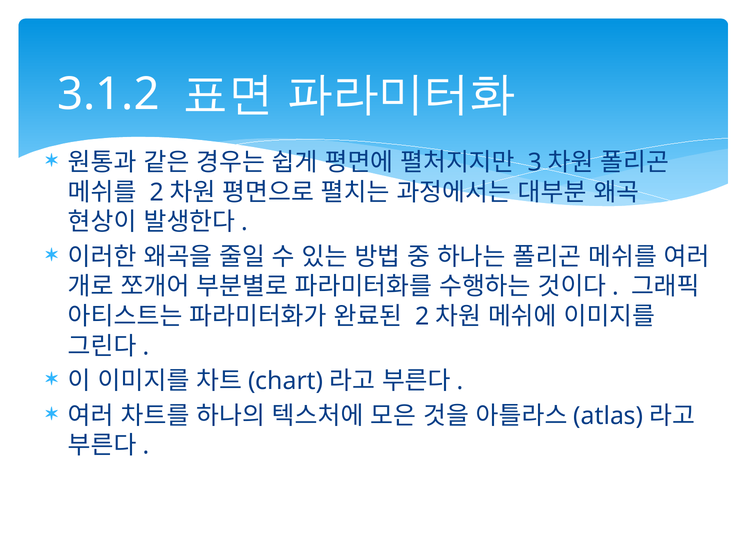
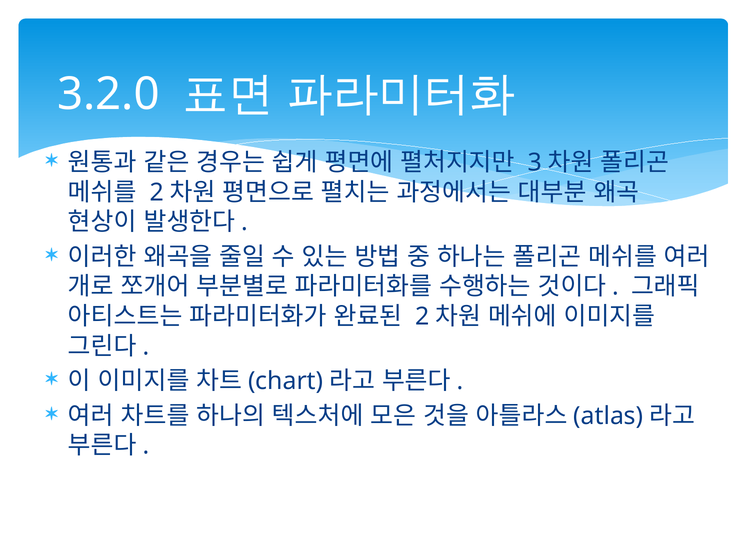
3.1.2: 3.1.2 -> 3.2.0
